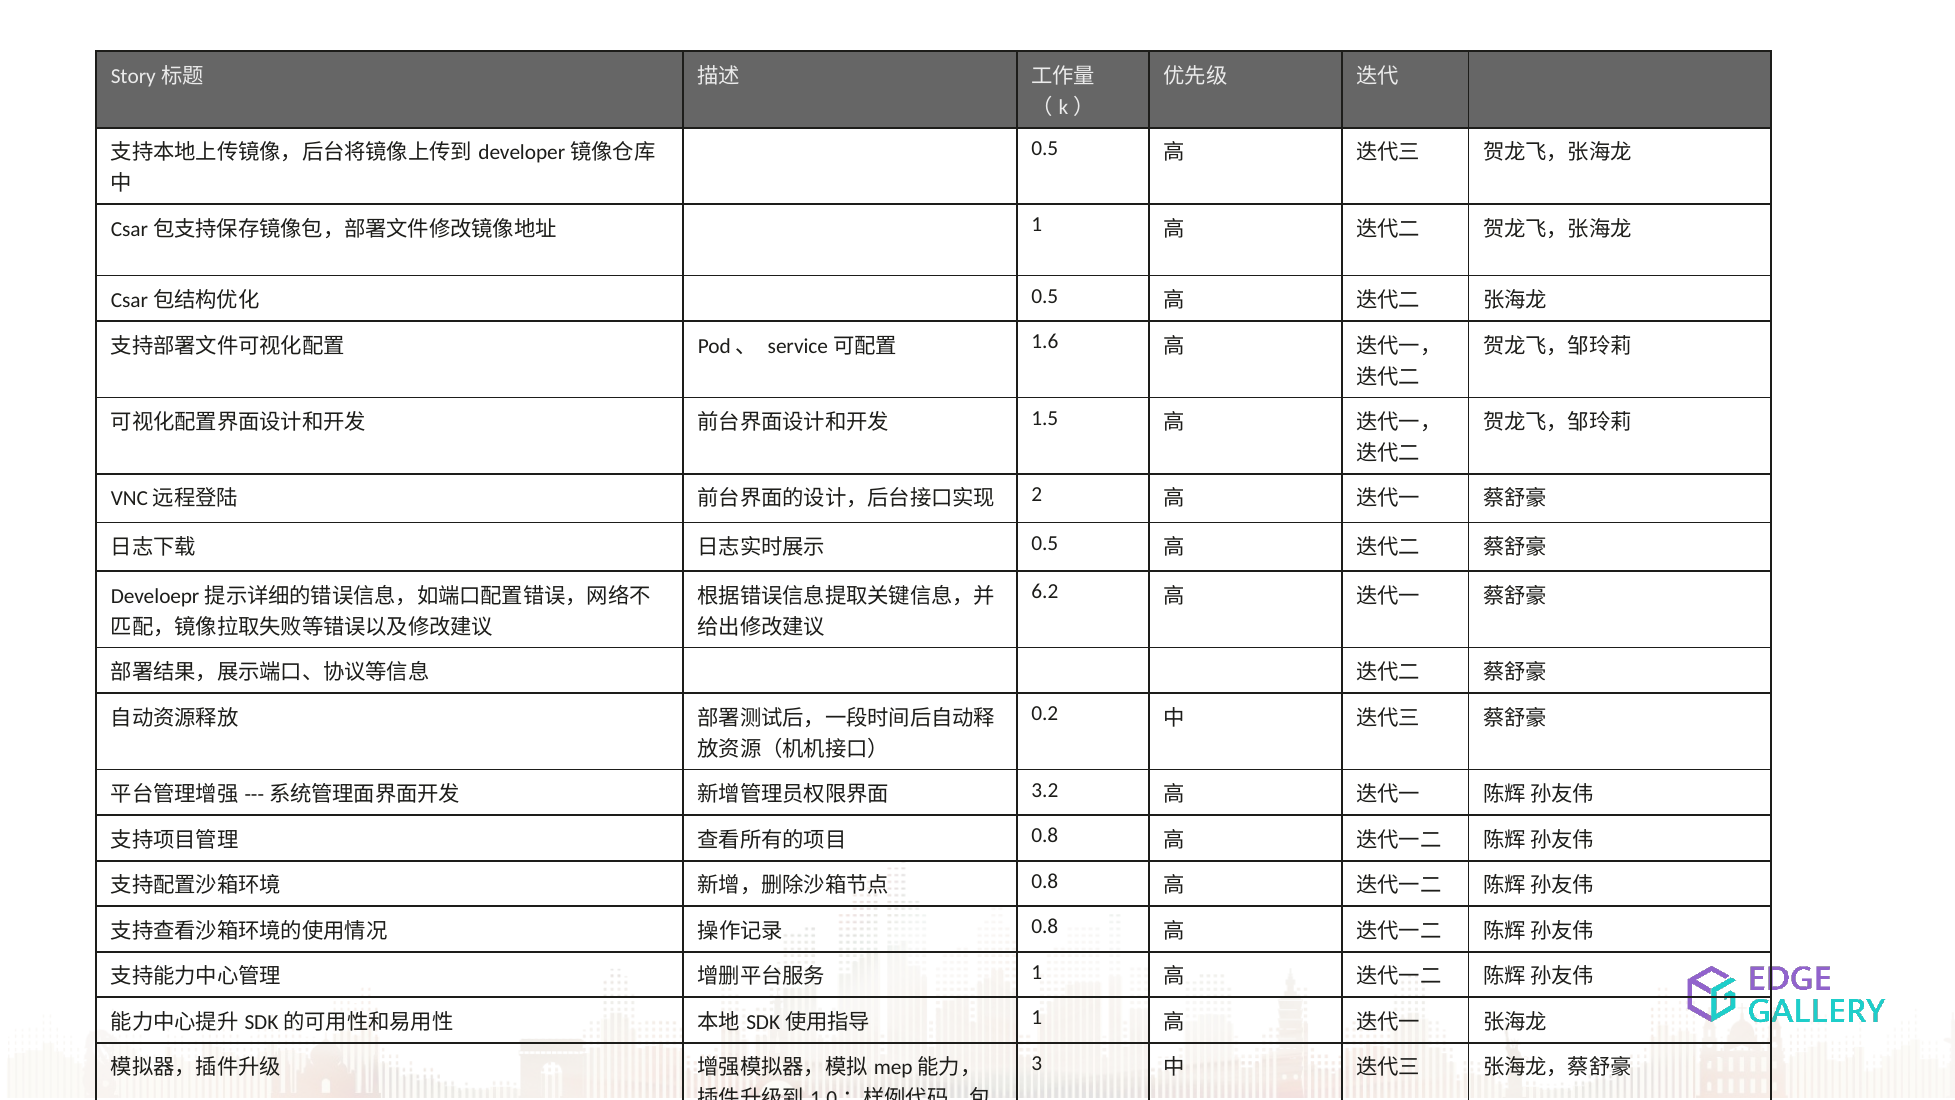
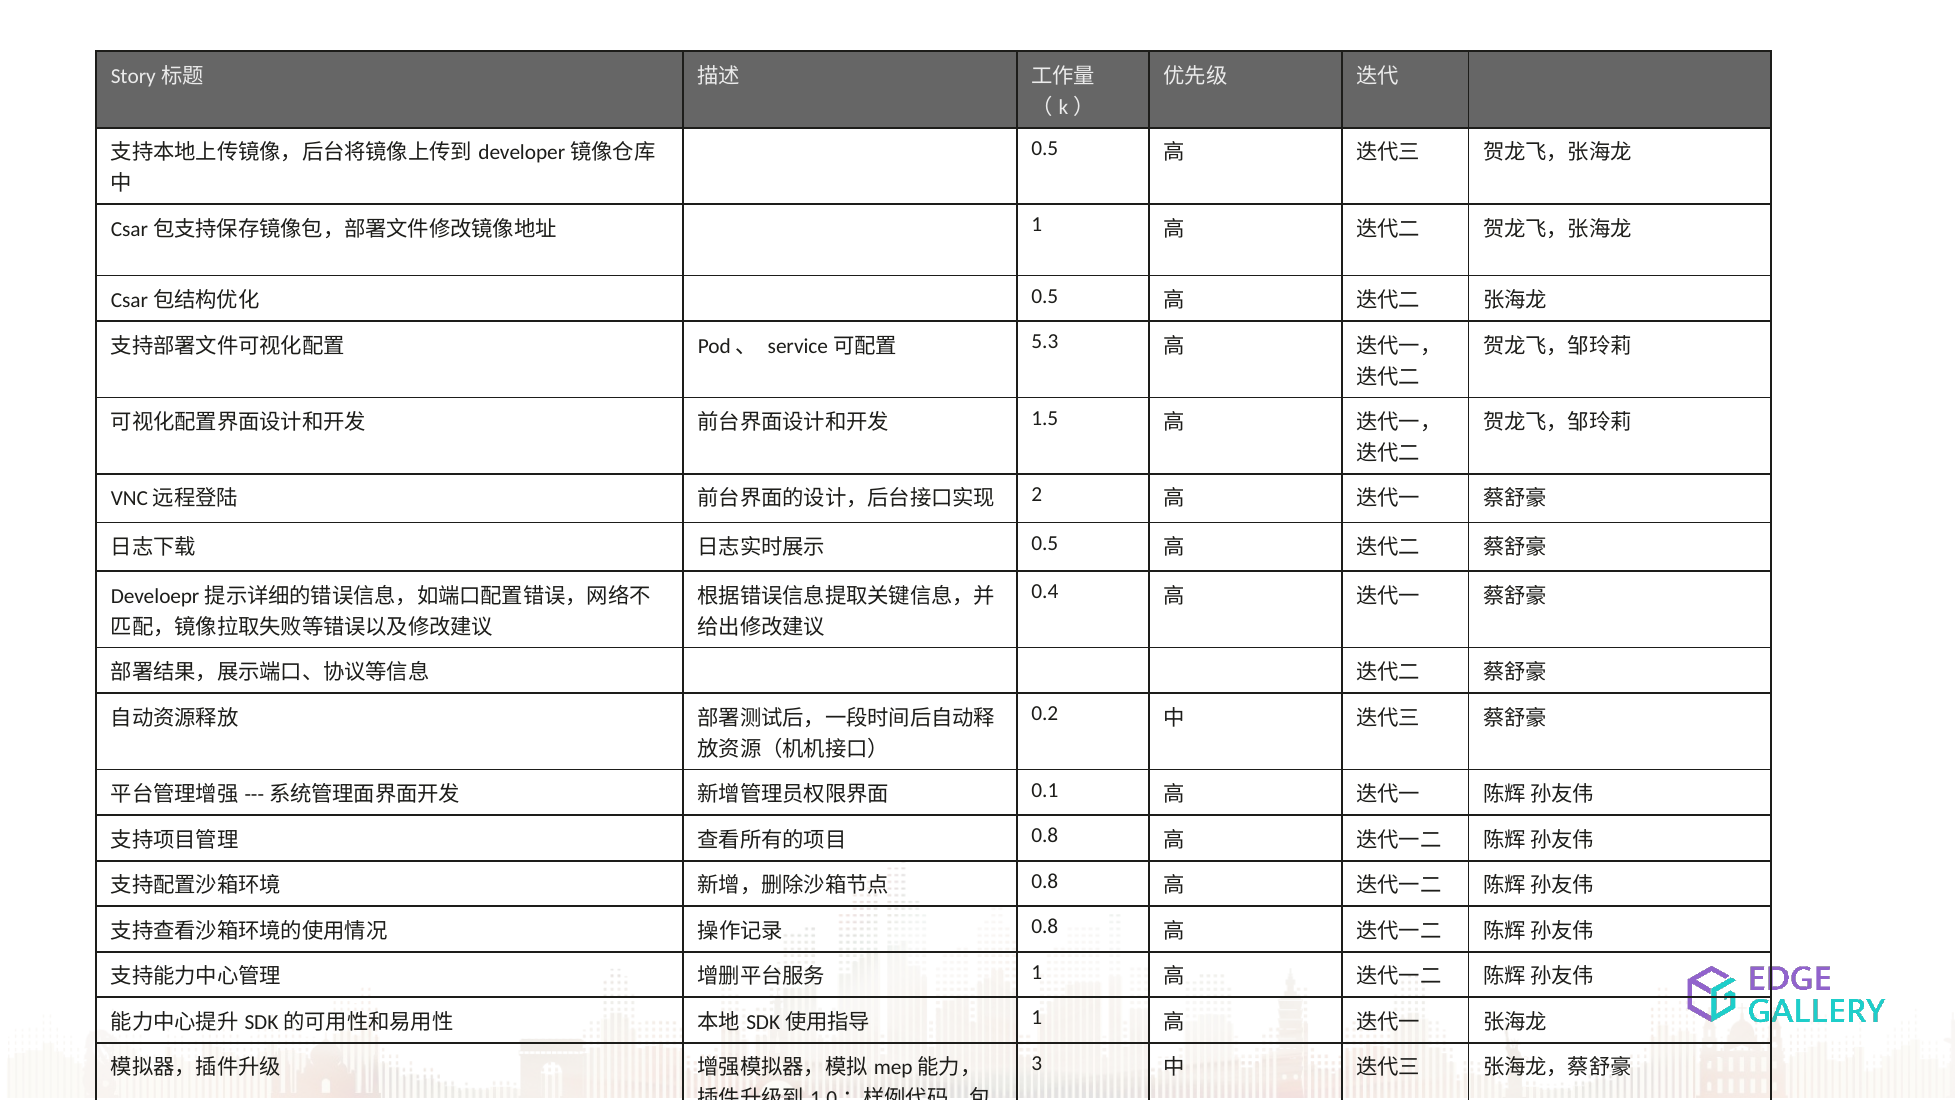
1.6: 1.6 -> 5.3
6.2: 6.2 -> 0.4
3.2: 3.2 -> 0.1
